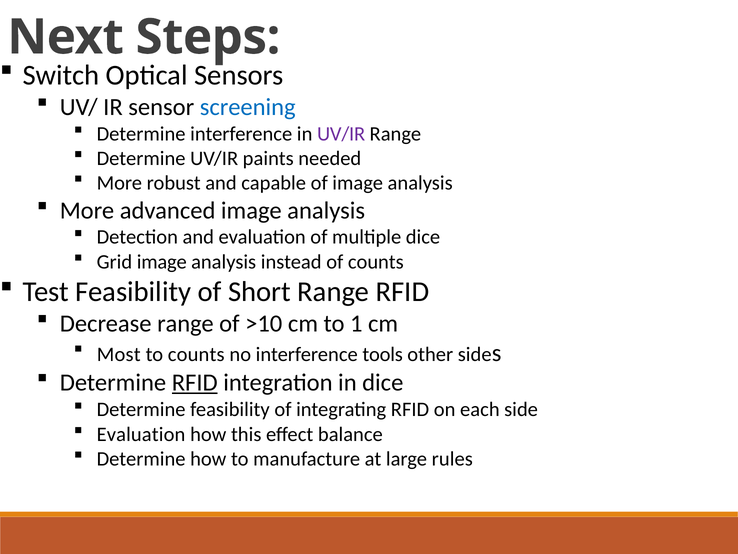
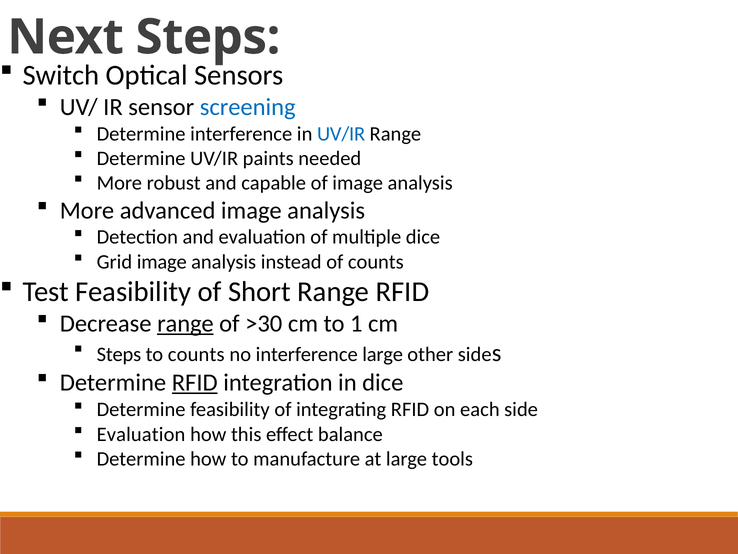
UV/IR at (341, 134) colour: purple -> blue
range at (185, 323) underline: none -> present
>10: >10 -> >30
Most at (119, 354): Most -> Steps
interference tools: tools -> large
rules: rules -> tools
